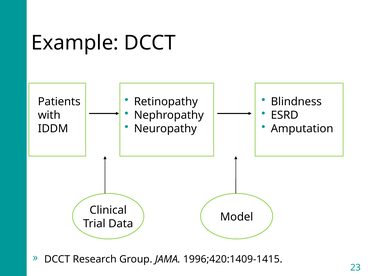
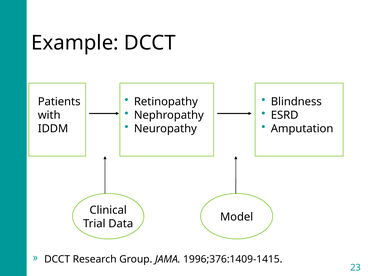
1996;420:1409-1415: 1996;420:1409-1415 -> 1996;376:1409-1415
